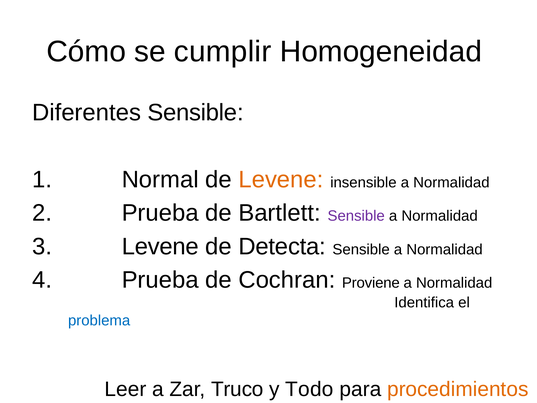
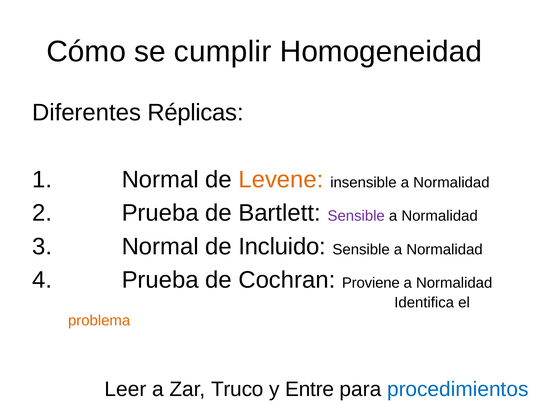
Diferentes Sensible: Sensible -> Réplicas
Levene at (160, 246): Levene -> Normal
Detecta: Detecta -> Incluido
problema colour: blue -> orange
Todo: Todo -> Entre
procedimientos colour: orange -> blue
